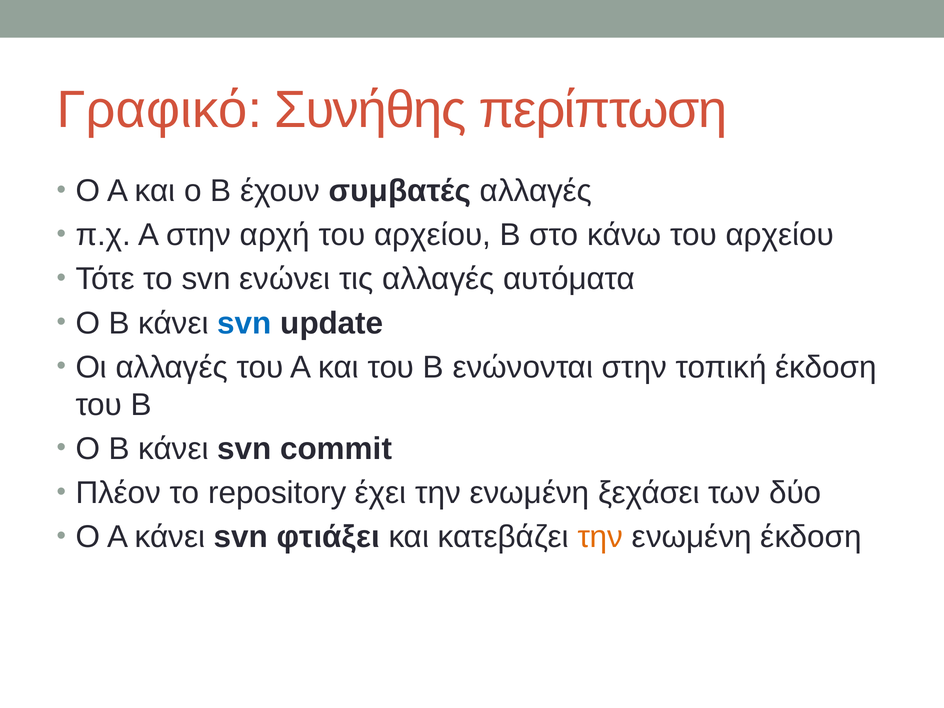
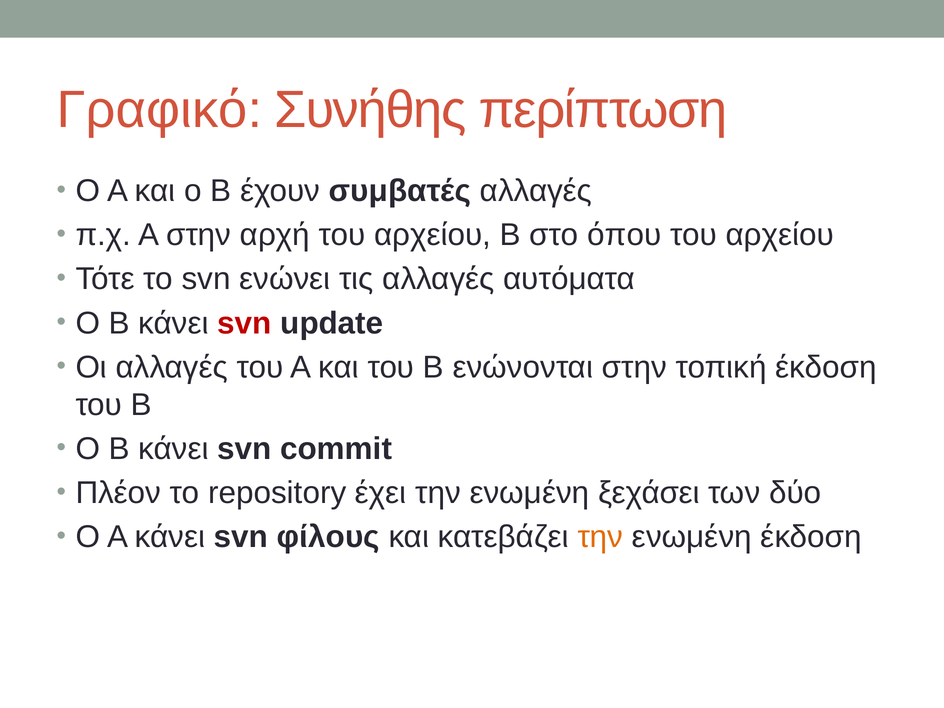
κάνω: κάνω -> όπου
svn at (244, 323) colour: blue -> red
φτιάξει: φτιάξει -> φίλους
